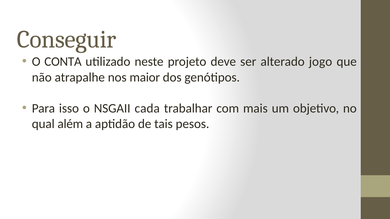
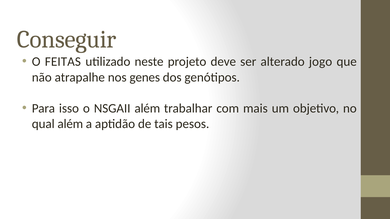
CONTA: CONTA -> FEITAS
maior: maior -> genes
NSGAII cada: cada -> além
